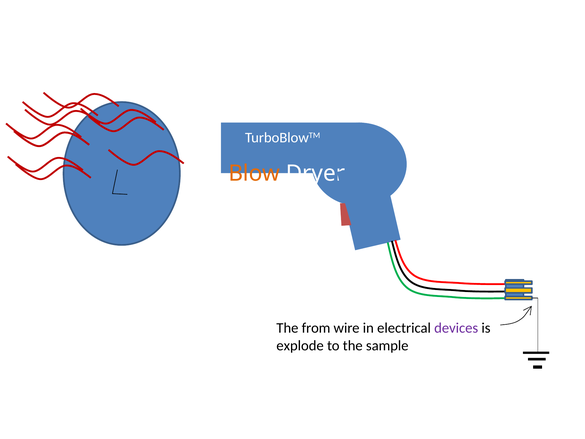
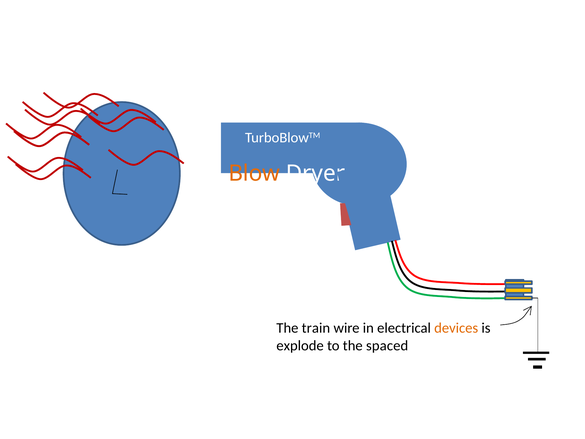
from: from -> train
devices colour: purple -> orange
sample: sample -> spaced
